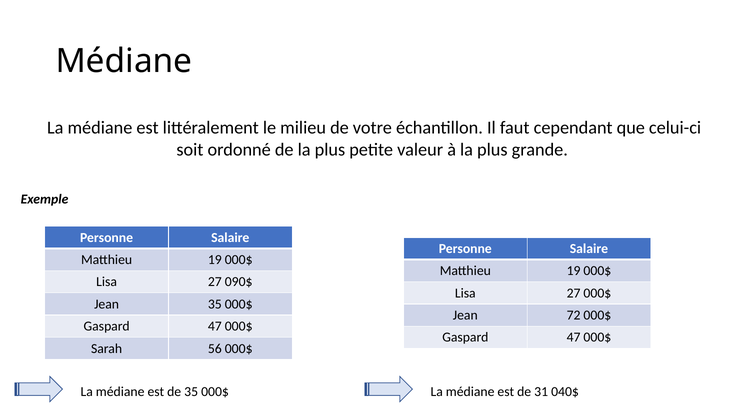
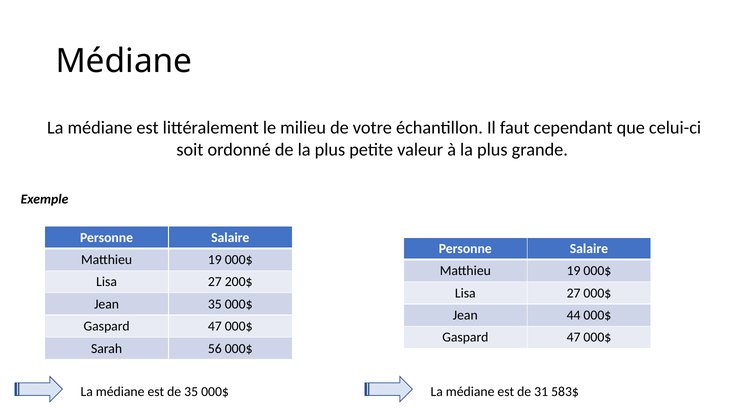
090$: 090$ -> 200$
72: 72 -> 44
040$: 040$ -> 583$
